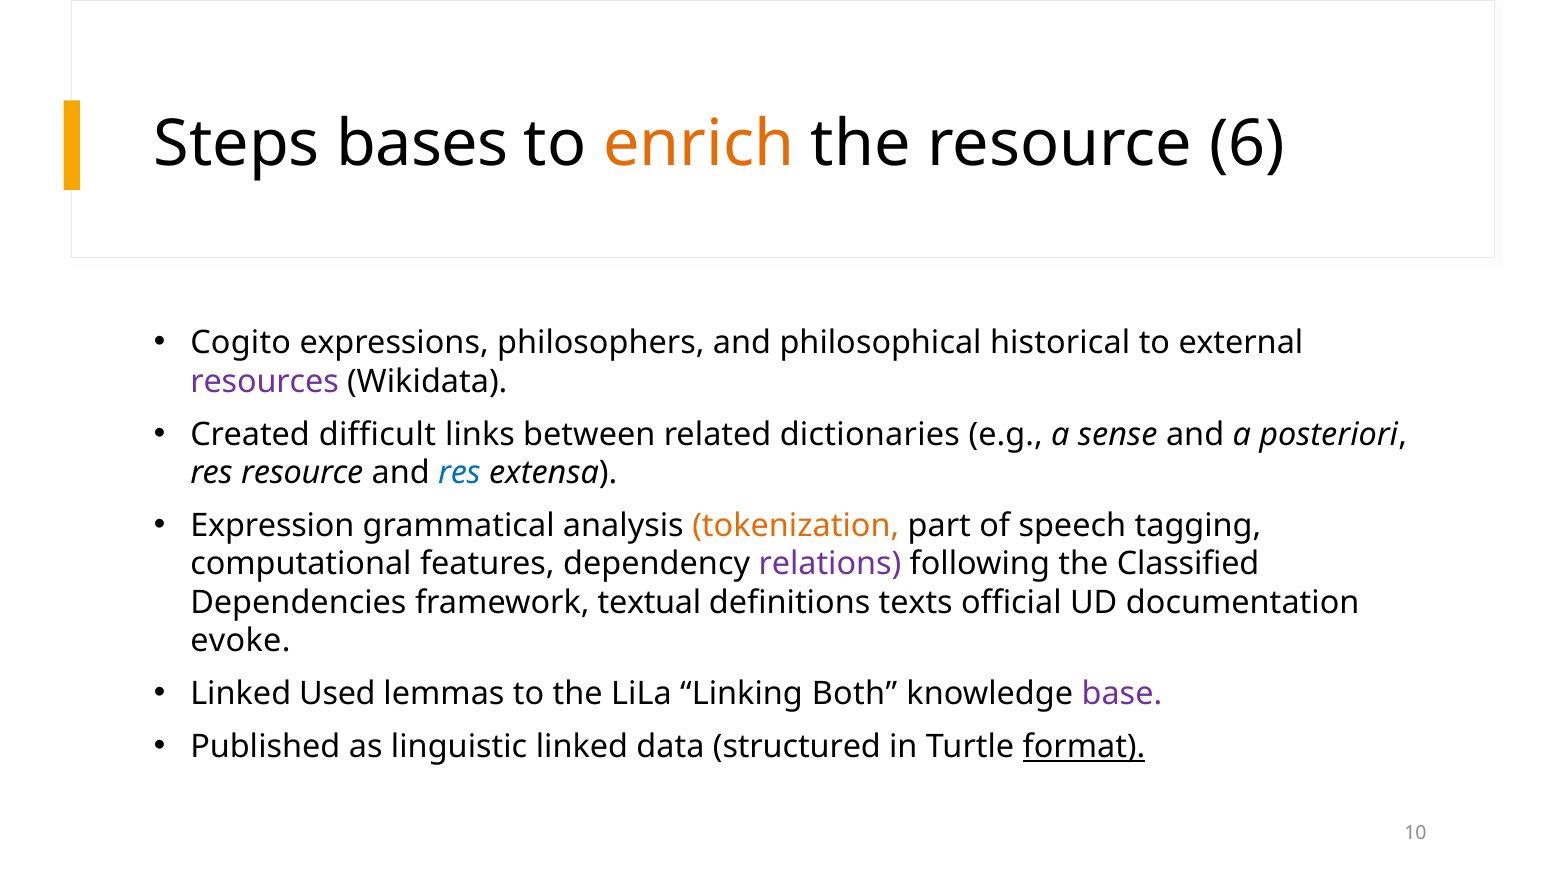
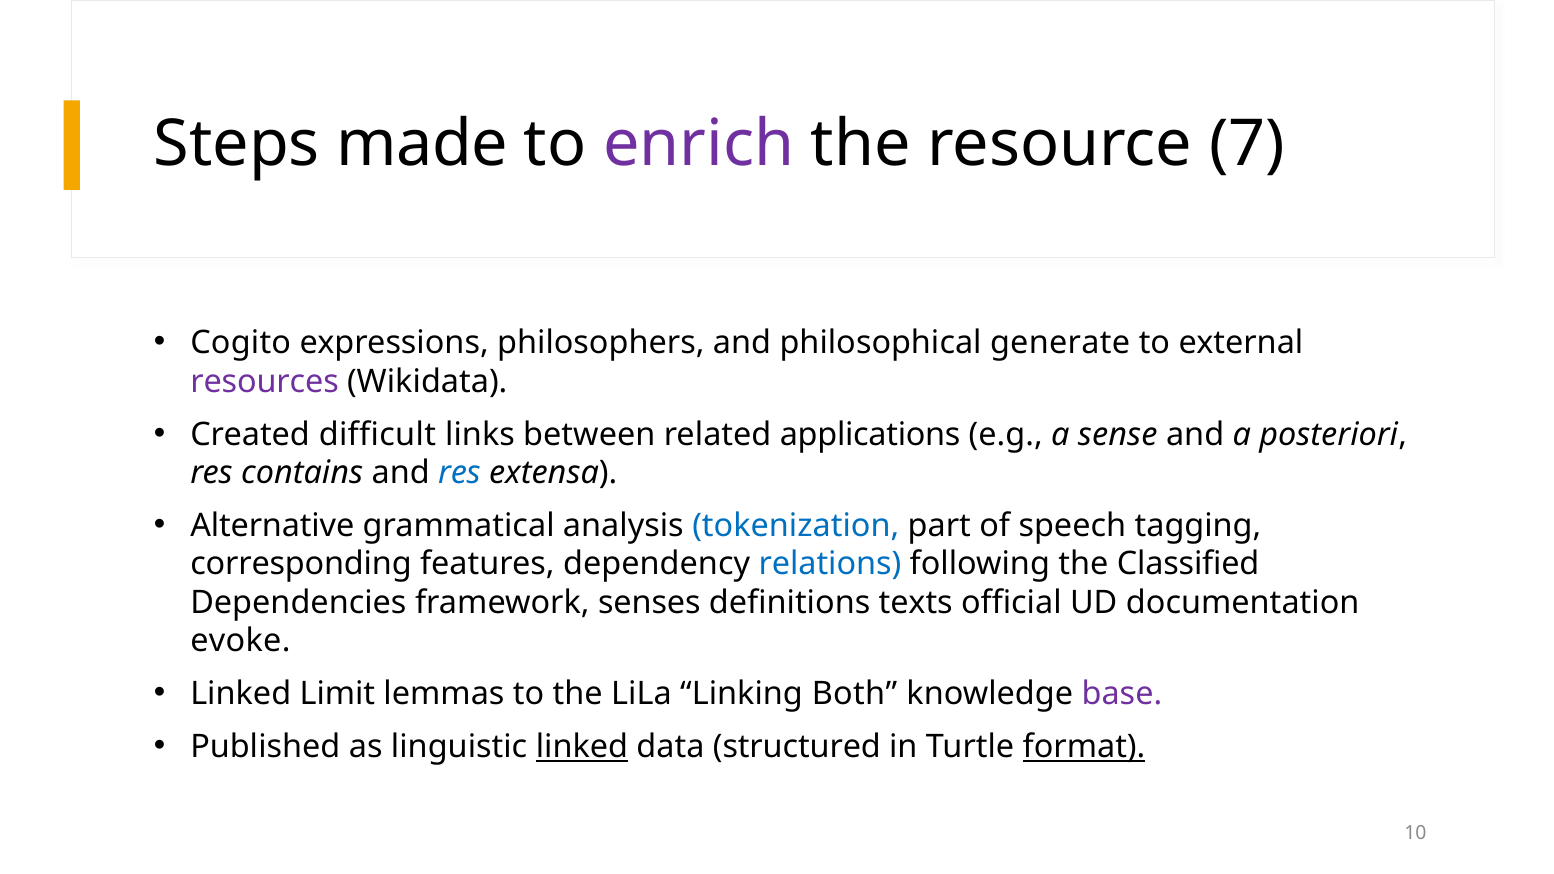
bases: bases -> made
enrich colour: orange -> purple
6: 6 -> 7
historical: historical -> generate
dictionaries: dictionaries -> applications
res resource: resource -> contains
Expression: Expression -> Alternative
tokenization colour: orange -> blue
computational: computational -> corresponding
relations colour: purple -> blue
textual: textual -> senses
Used: Used -> Limit
linked at (582, 747) underline: none -> present
